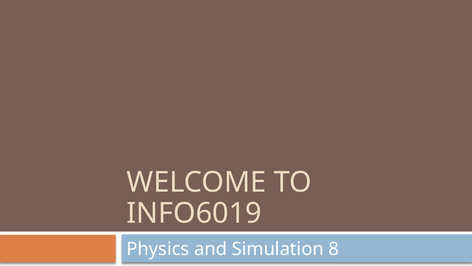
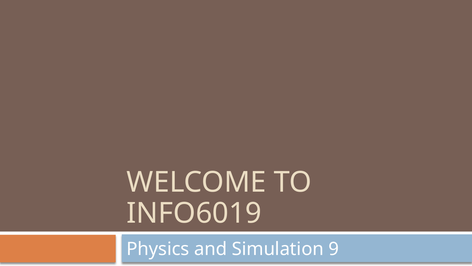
8: 8 -> 9
